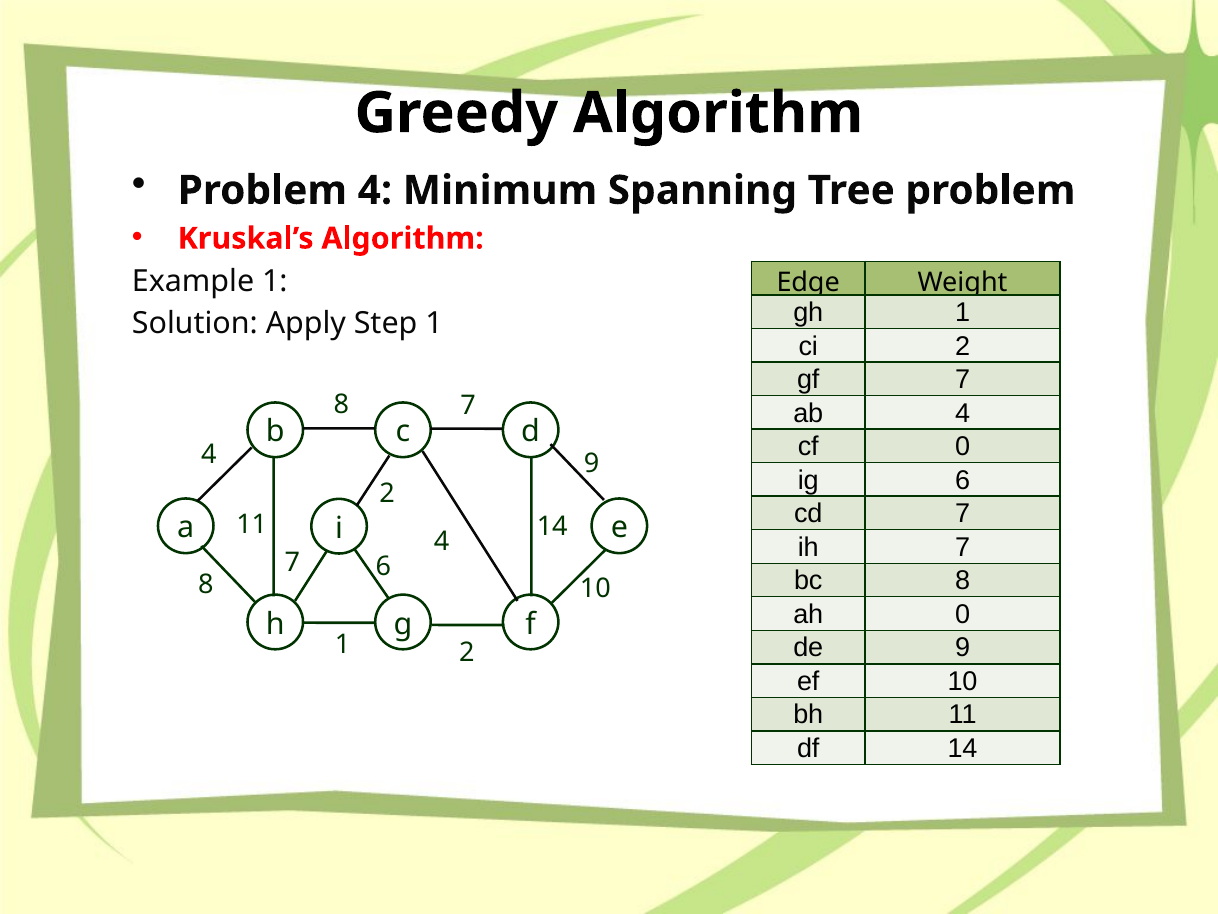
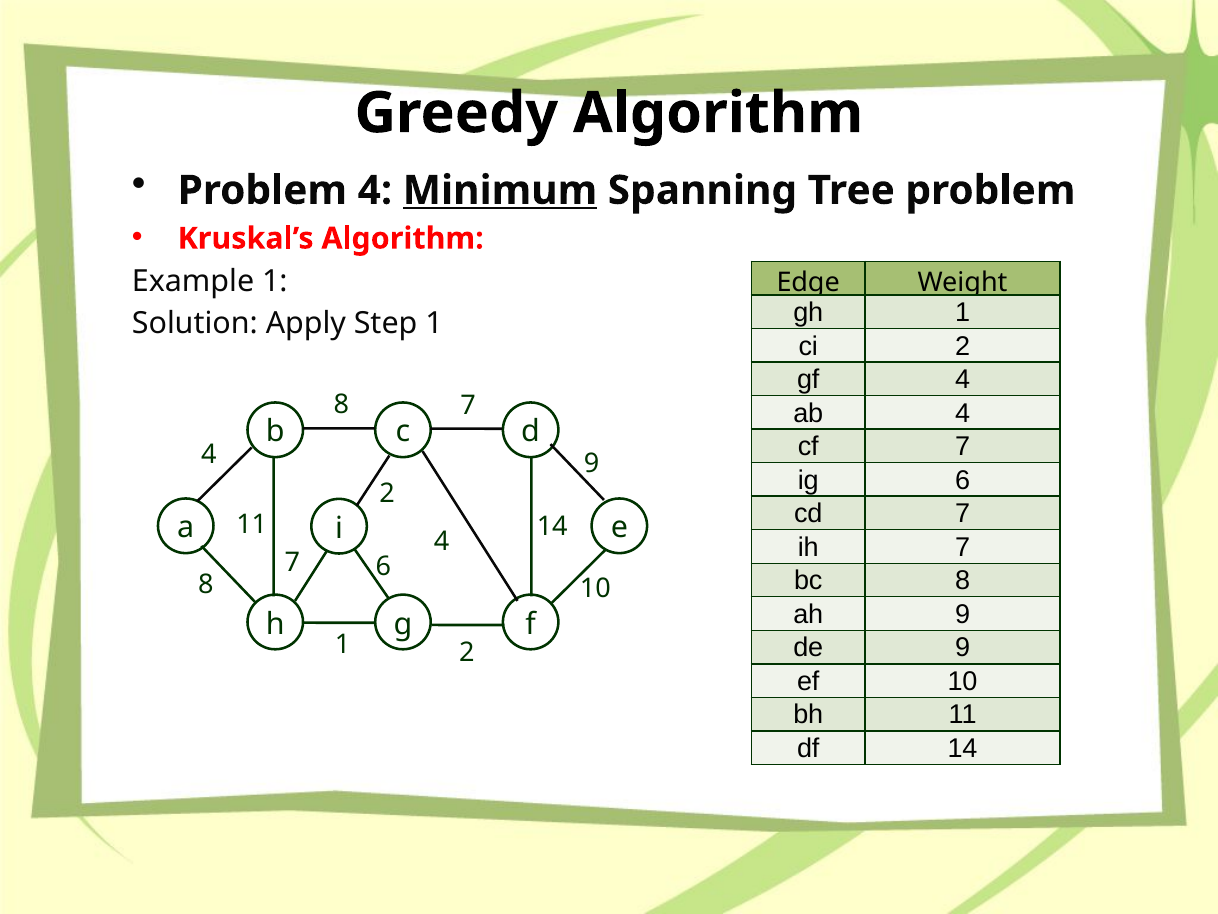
Minimum underline: none -> present
gf 7: 7 -> 4
cf 0: 0 -> 7
ah 0: 0 -> 9
